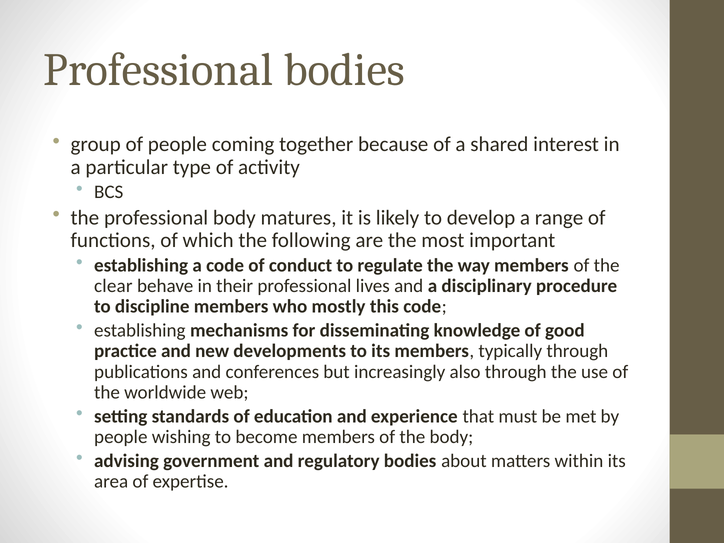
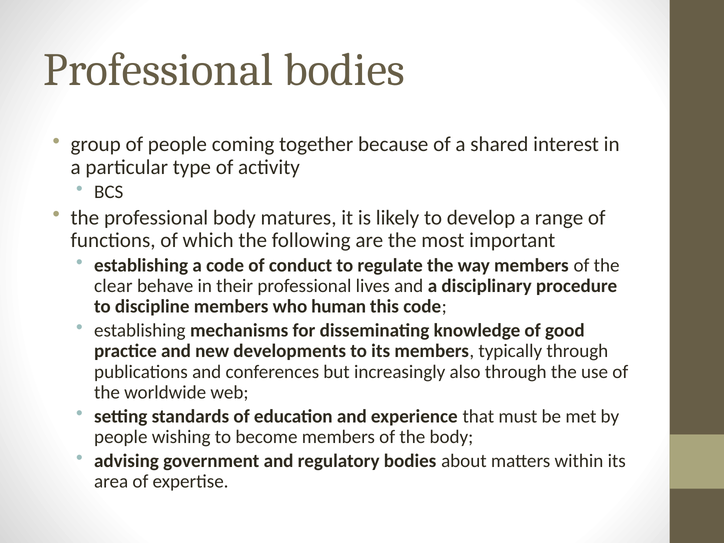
mostly: mostly -> human
